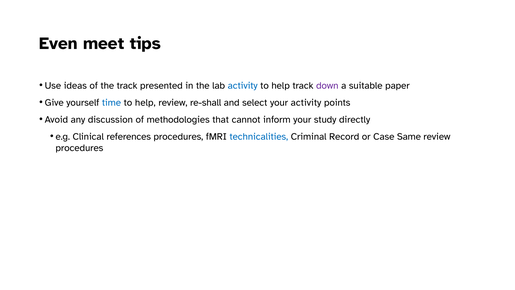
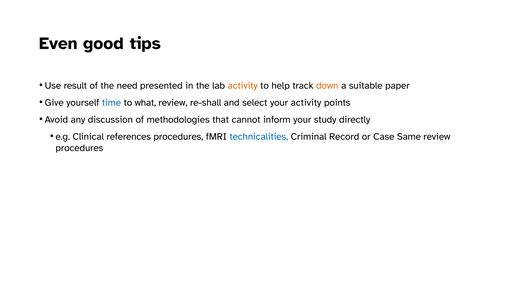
meet: meet -> good
ideas: ideas -> result
the track: track -> need
activity at (243, 86) colour: blue -> orange
down colour: purple -> orange
help at (145, 102): help -> what
